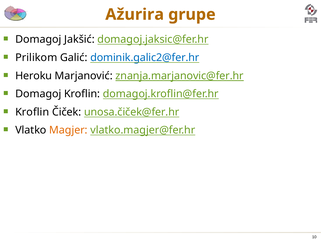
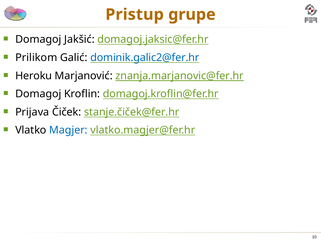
Ažurira: Ažurira -> Pristup
Kroflin at (32, 112): Kroflin -> Prijava
unosa.čiček@fer.hr: unosa.čiček@fer.hr -> stanje.čiček@fer.hr
Magjer colour: orange -> blue
